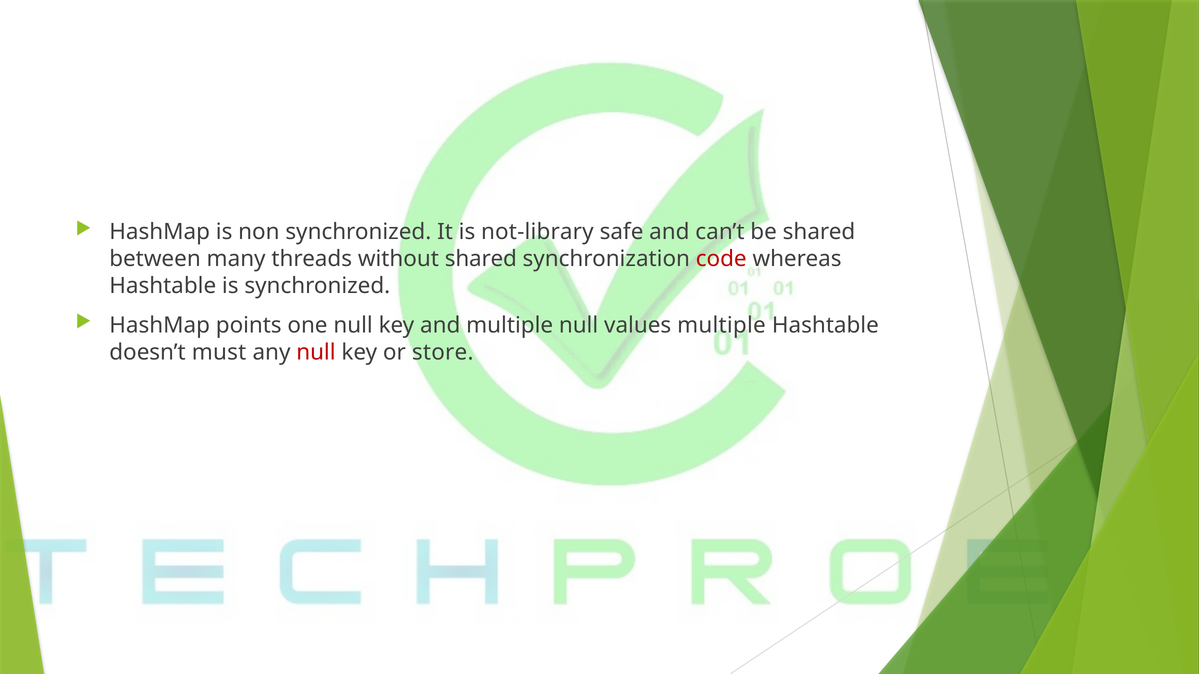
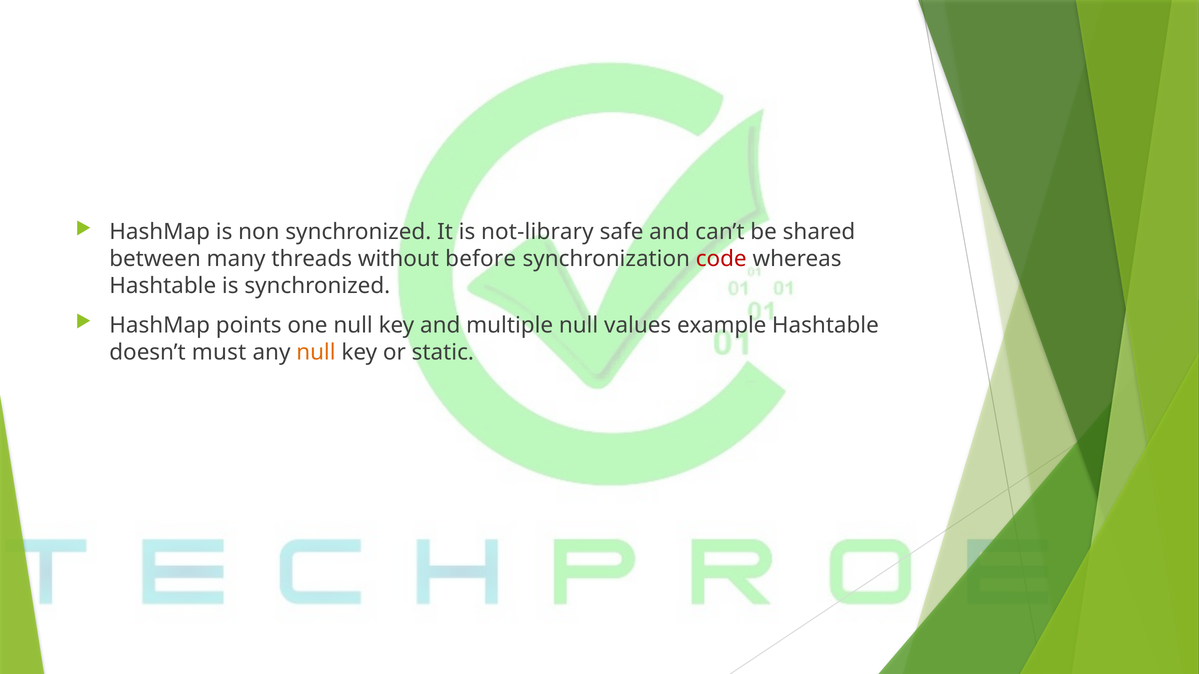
without shared: shared -> before
values multiple: multiple -> example
null at (316, 352) colour: red -> orange
store: store -> static
